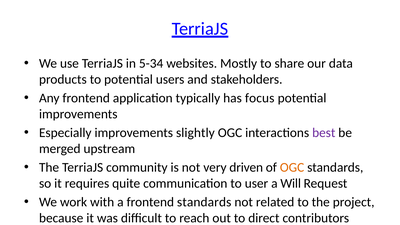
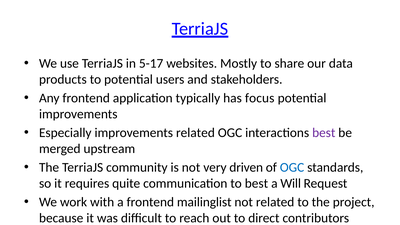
5-34: 5-34 -> 5-17
improvements slightly: slightly -> related
OGC at (292, 167) colour: orange -> blue
to user: user -> best
frontend standards: standards -> mailinglist
